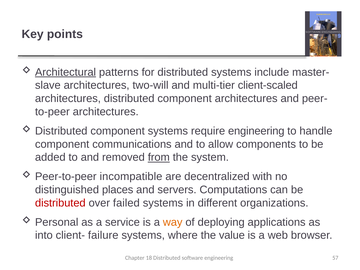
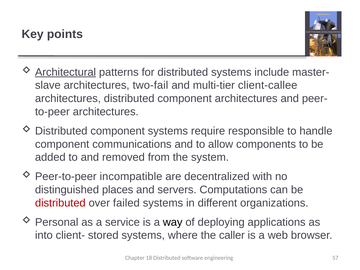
two-will: two-will -> two-fail
client-scaled: client-scaled -> client-callee
require engineering: engineering -> responsible
from underline: present -> none
way colour: orange -> black
failure: failure -> stored
value: value -> caller
